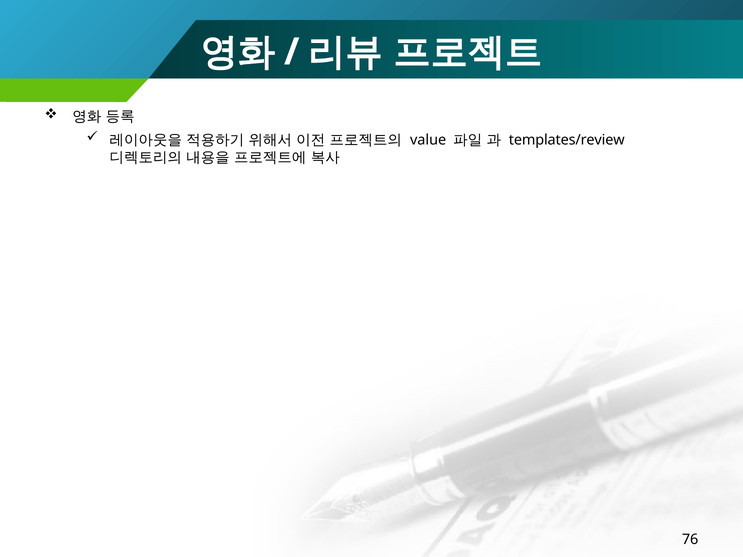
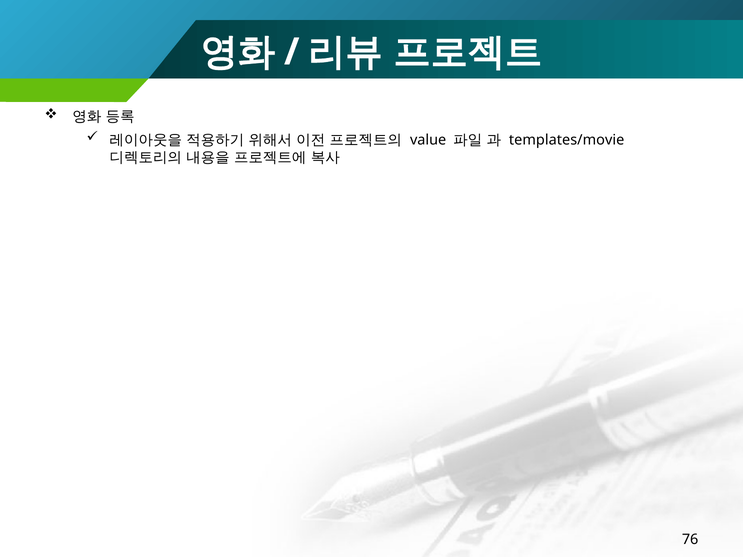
templates/review: templates/review -> templates/movie
